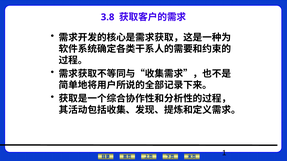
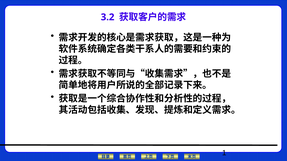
3.8: 3.8 -> 3.2
